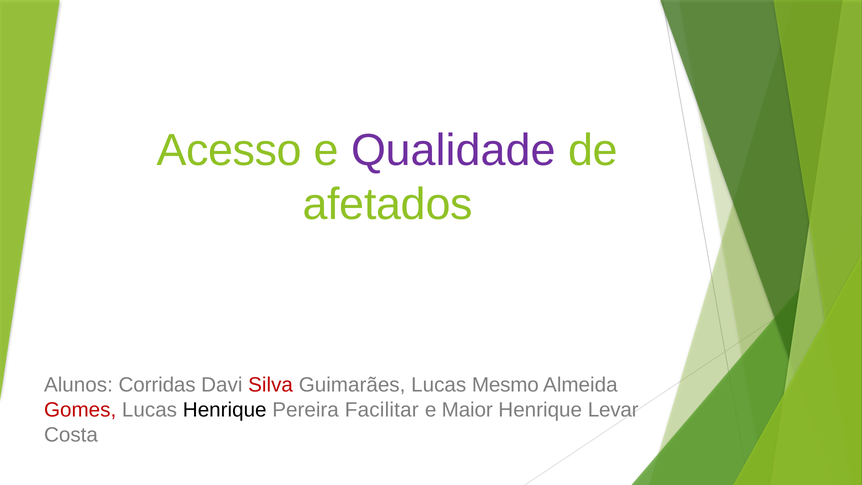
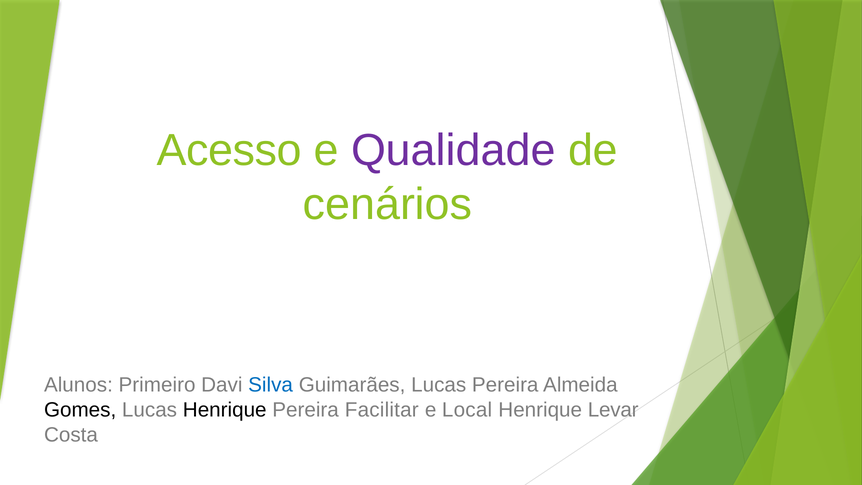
afetados: afetados -> cenários
Corridas: Corridas -> Primeiro
Silva colour: red -> blue
Lucas Mesmo: Mesmo -> Pereira
Gomes colour: red -> black
Maior: Maior -> Local
